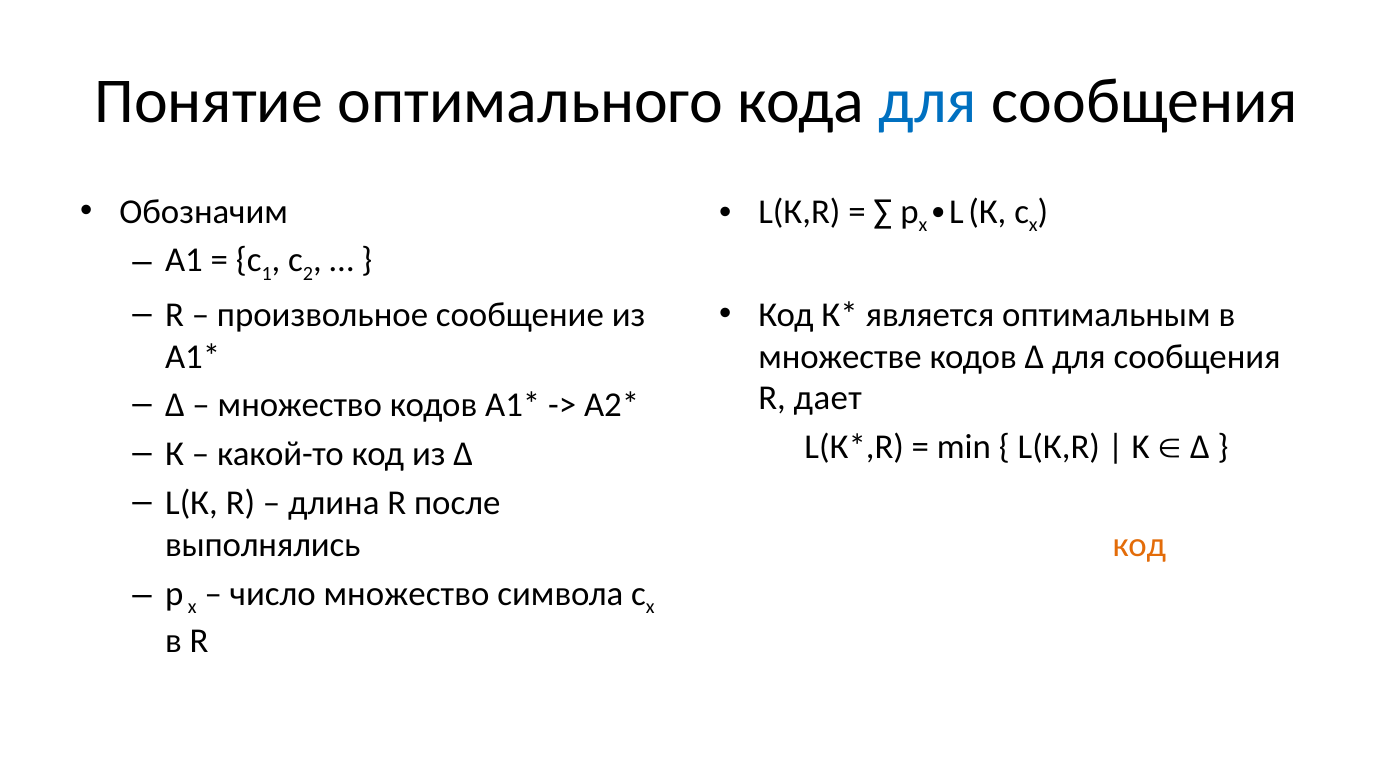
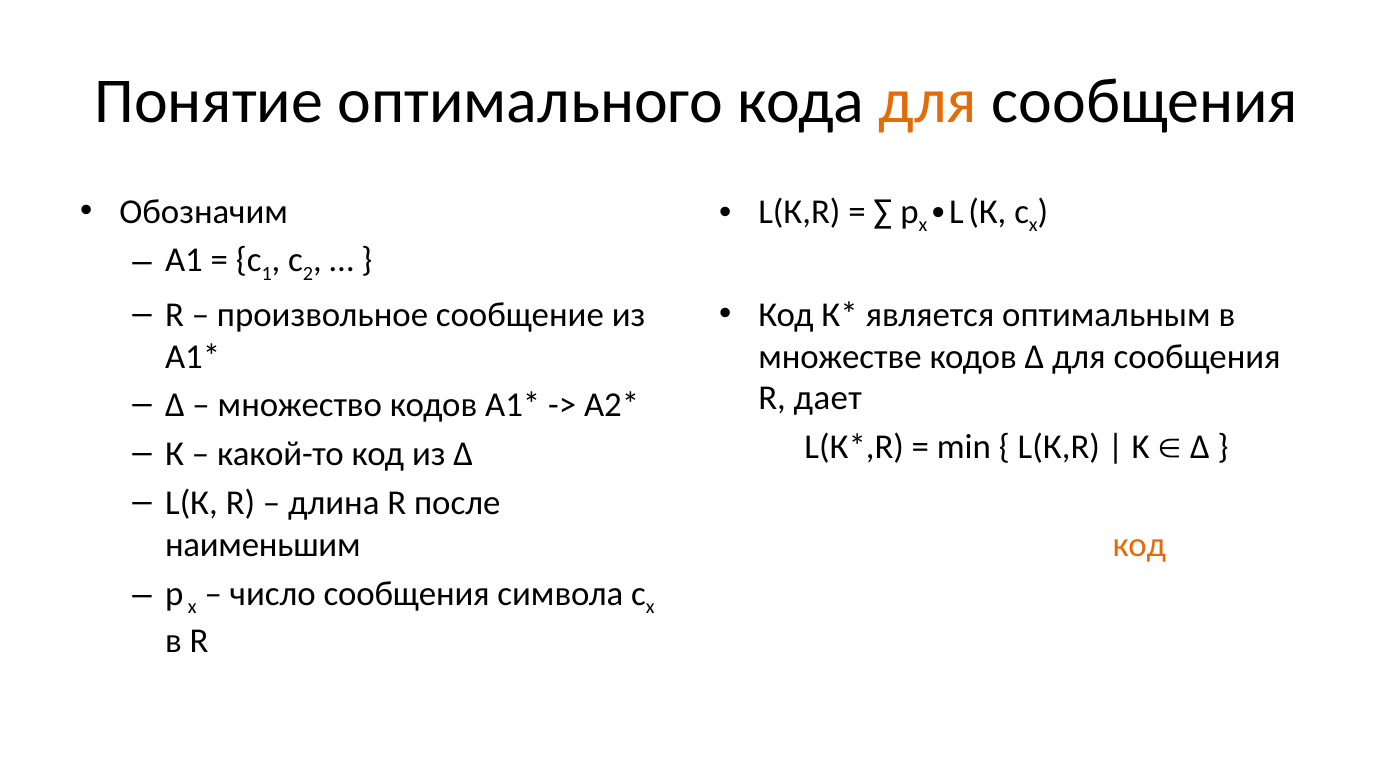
для at (928, 101) colour: blue -> orange
выполнялись: выполнялись -> наименьшим
число множество: множество -> сообщения
